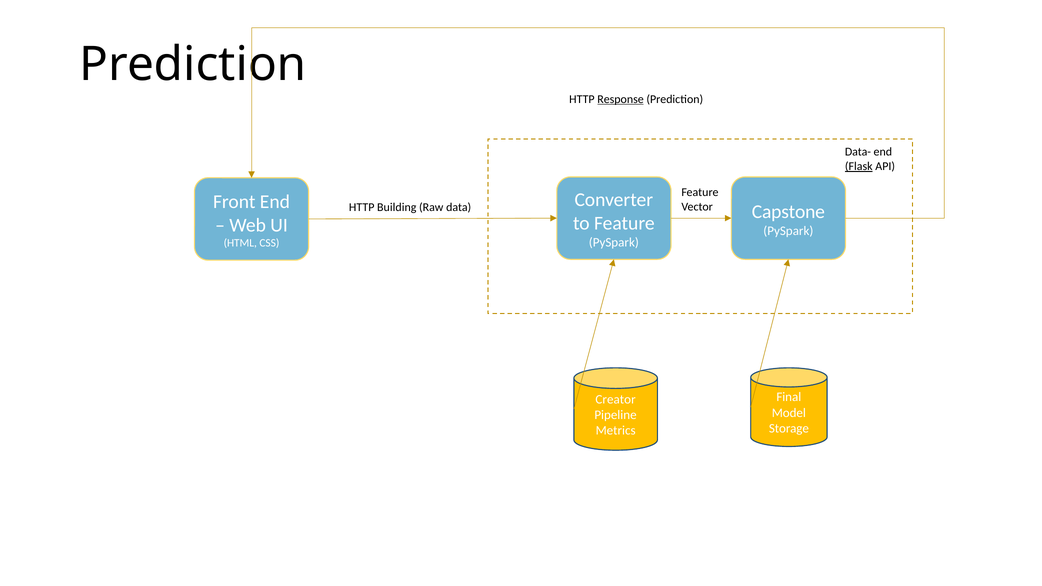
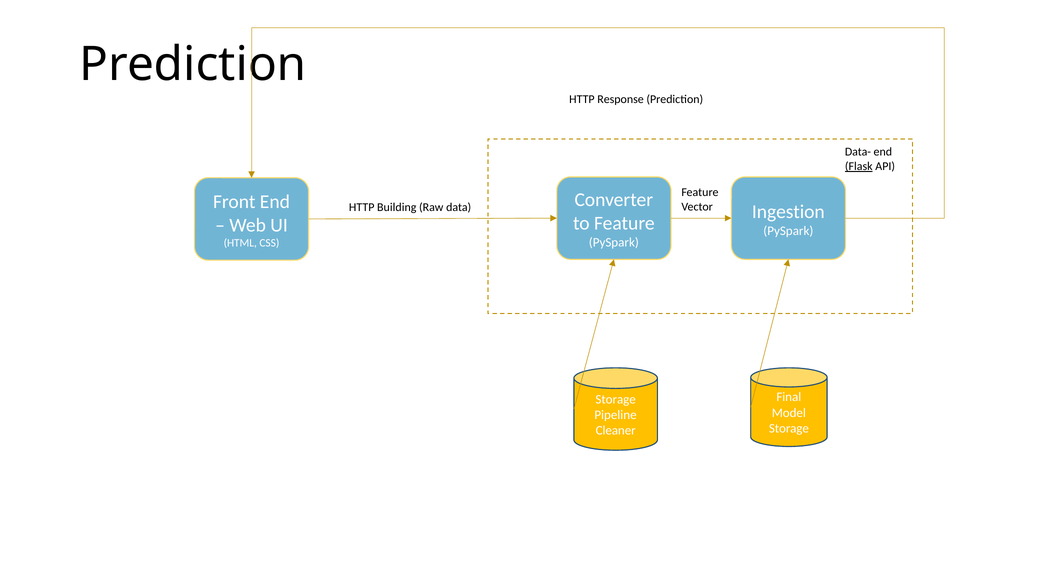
Response underline: present -> none
Capstone: Capstone -> Ingestion
Creator at (616, 400): Creator -> Storage
Metrics: Metrics -> Cleaner
